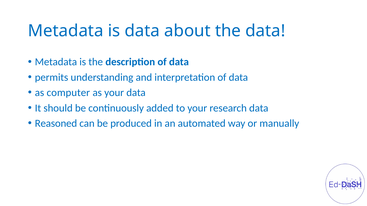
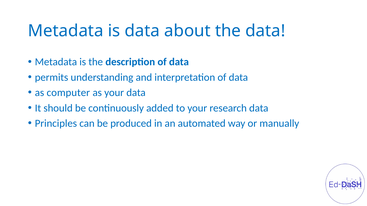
Reasoned: Reasoned -> Principles
